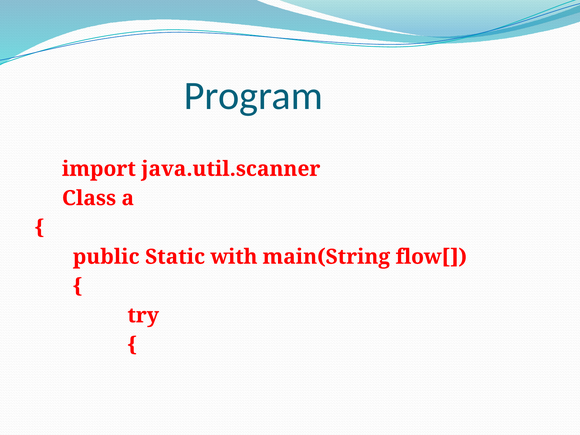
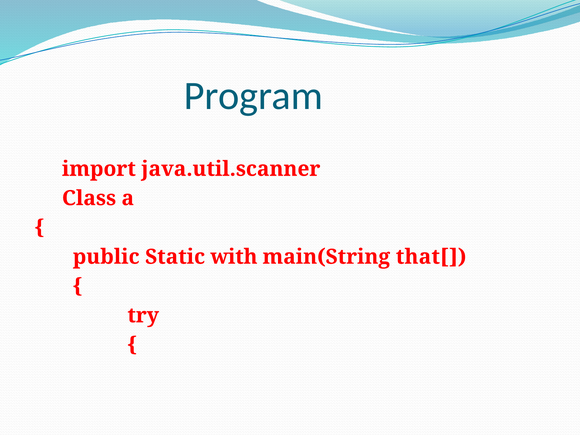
flow[: flow[ -> that[
